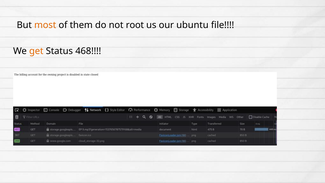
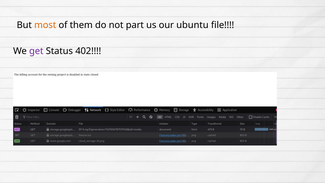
root: root -> part
get colour: orange -> purple
468: 468 -> 402
